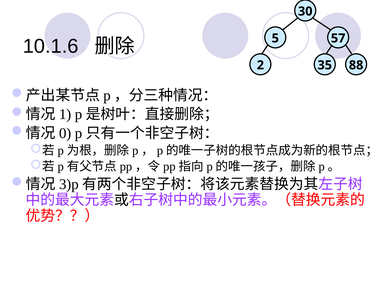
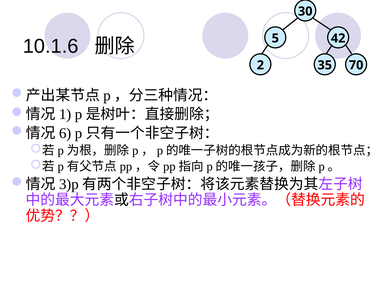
57: 57 -> 42
88: 88 -> 70
0: 0 -> 6
